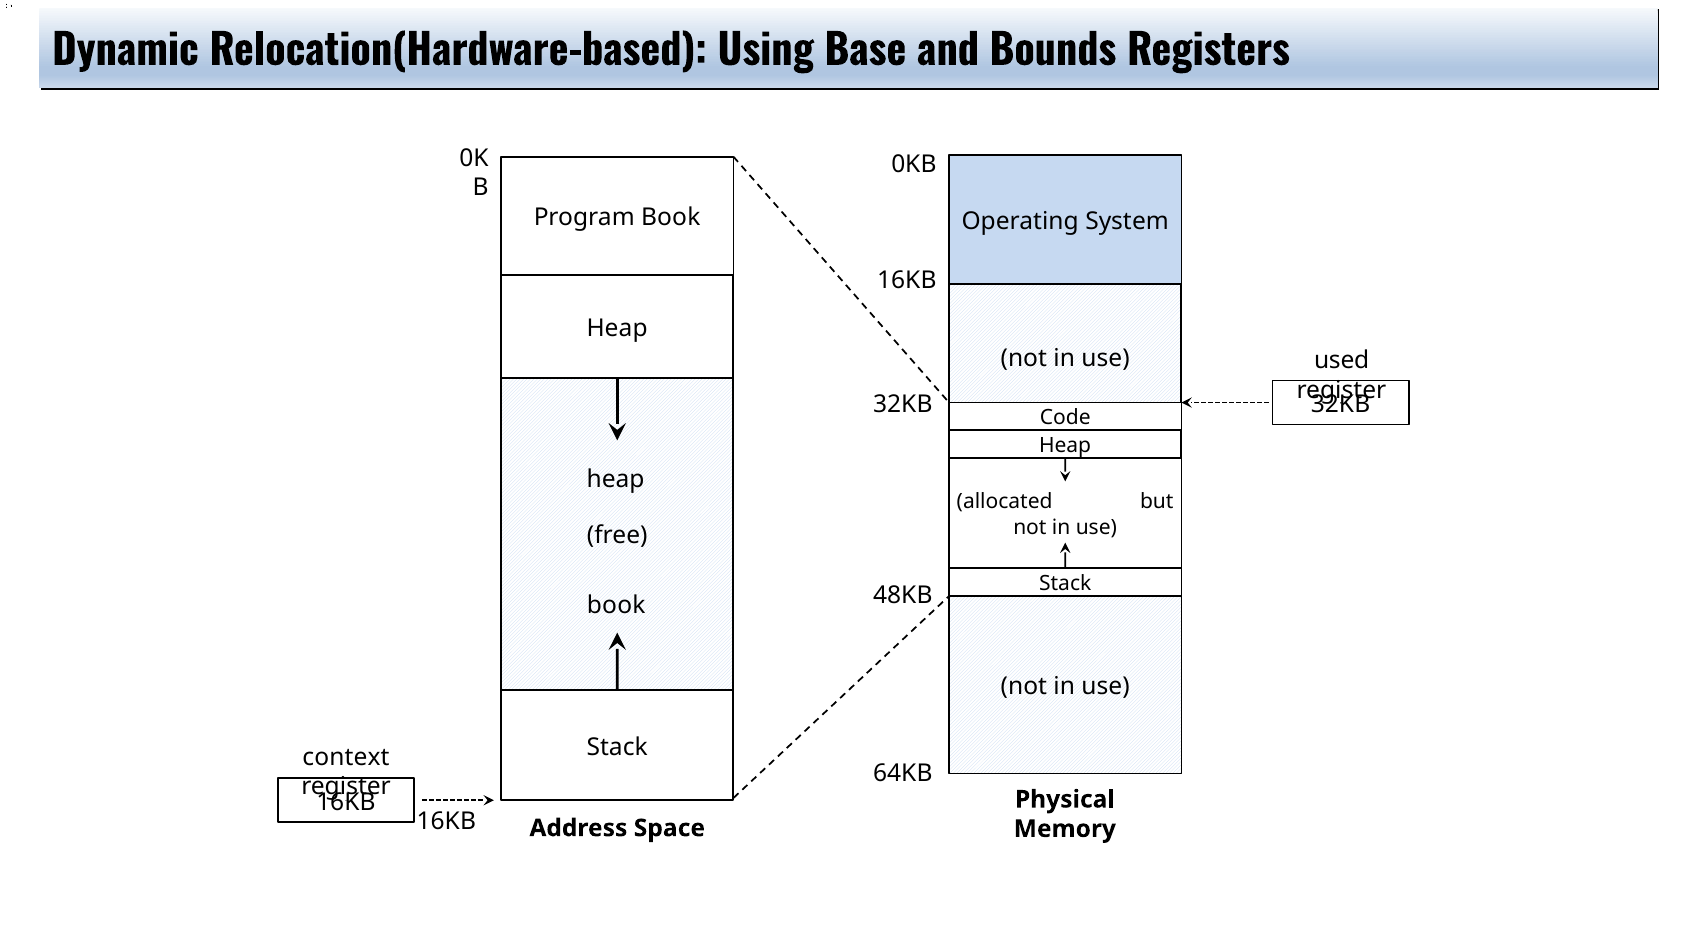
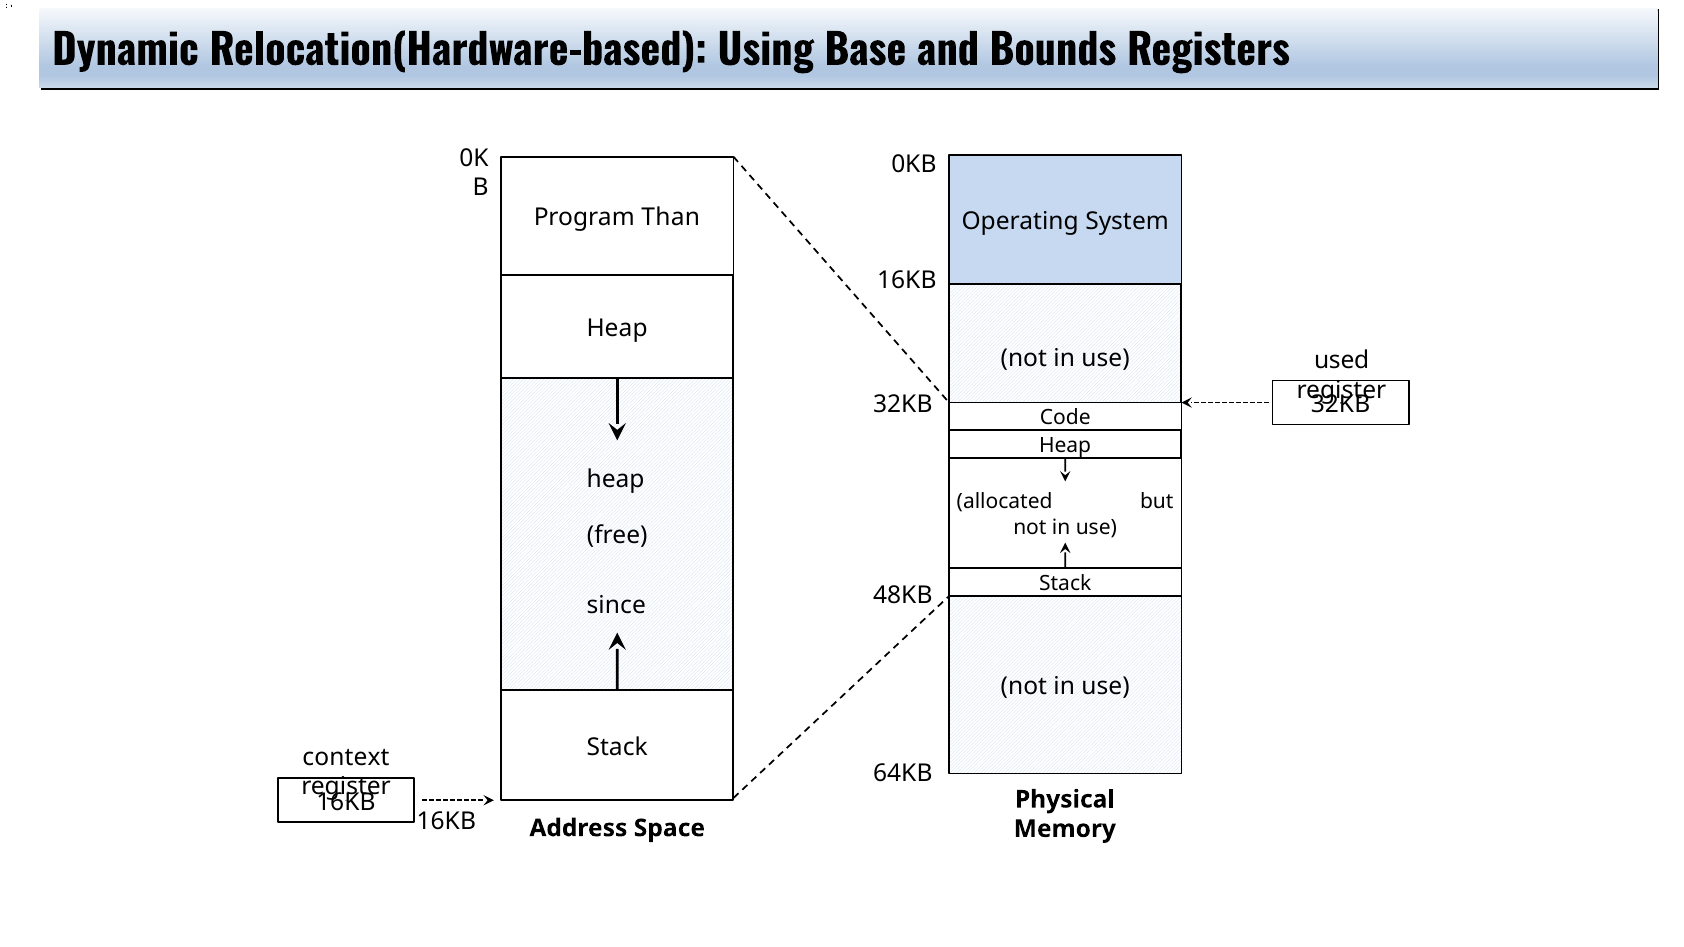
Book at (671, 218): Book -> Than
book at (616, 606): book -> since
